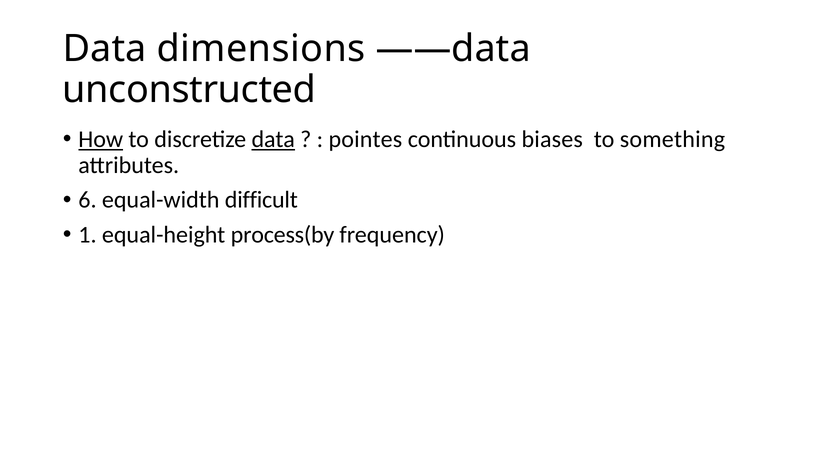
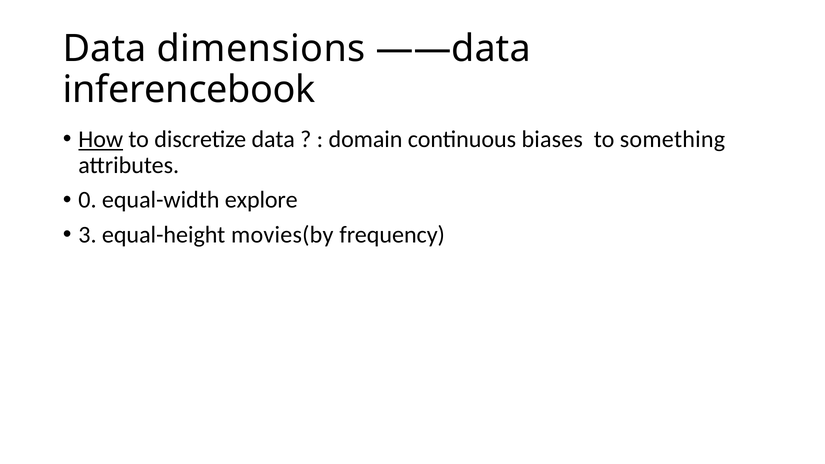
unconstructed: unconstructed -> inferencebook
data at (273, 139) underline: present -> none
pointes: pointes -> domain
6: 6 -> 0
difficult: difficult -> explore
1: 1 -> 3
process(by: process(by -> movies(by
